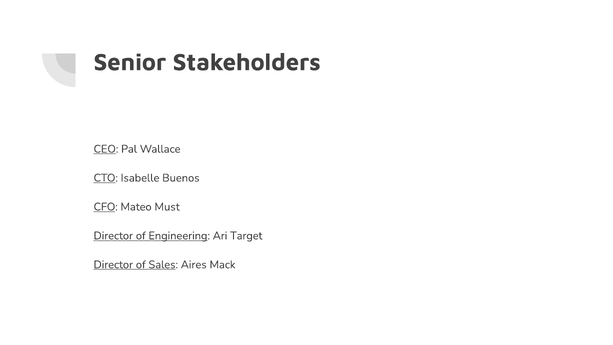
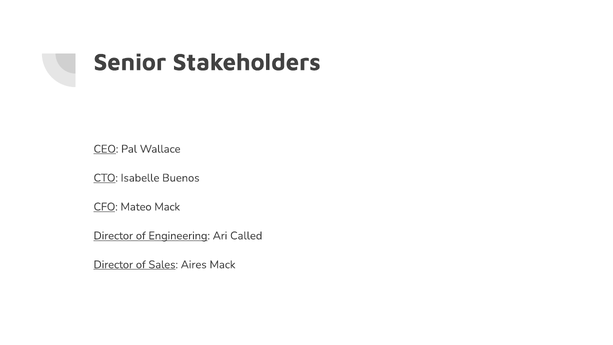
Mateo Must: Must -> Mack
Target: Target -> Called
